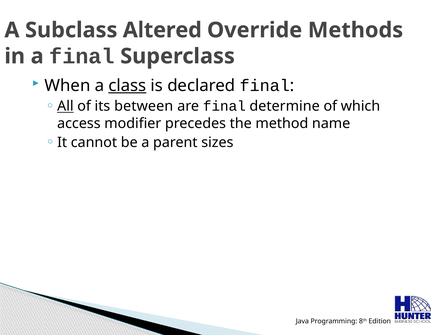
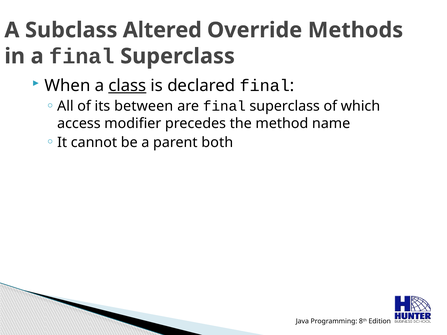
All underline: present -> none
are final determine: determine -> superclass
sizes: sizes -> both
